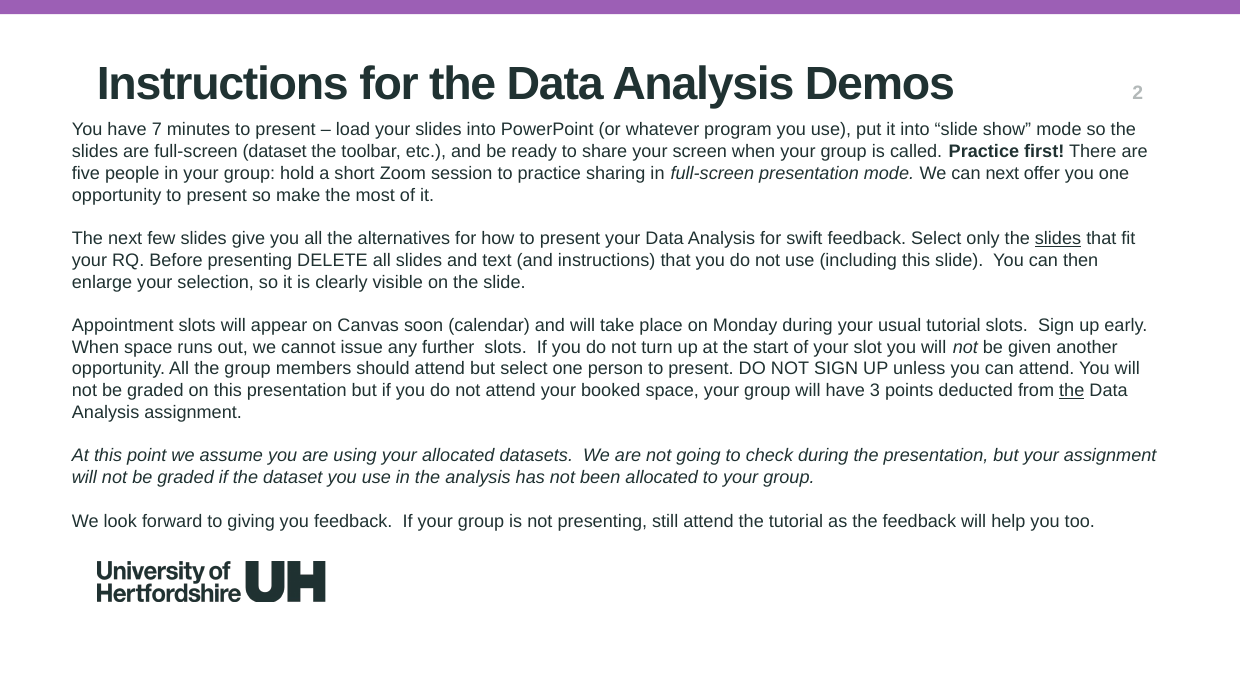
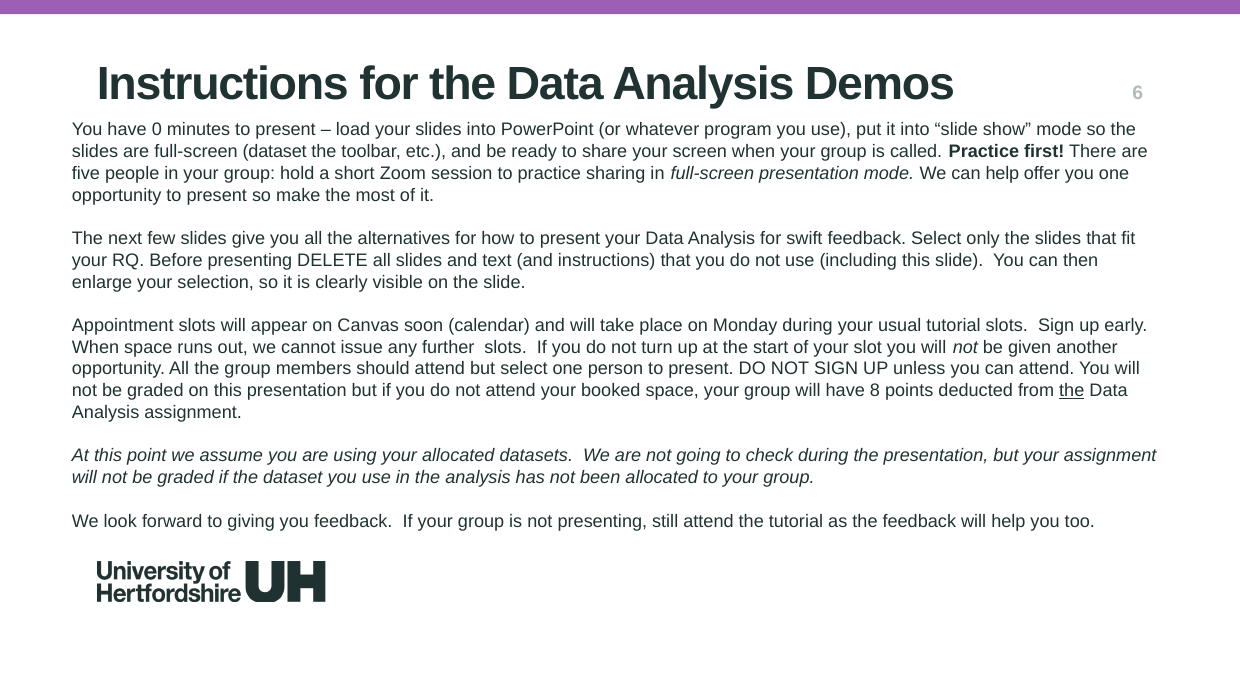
2: 2 -> 6
7: 7 -> 0
can next: next -> help
slides at (1058, 238) underline: present -> none
3: 3 -> 8
